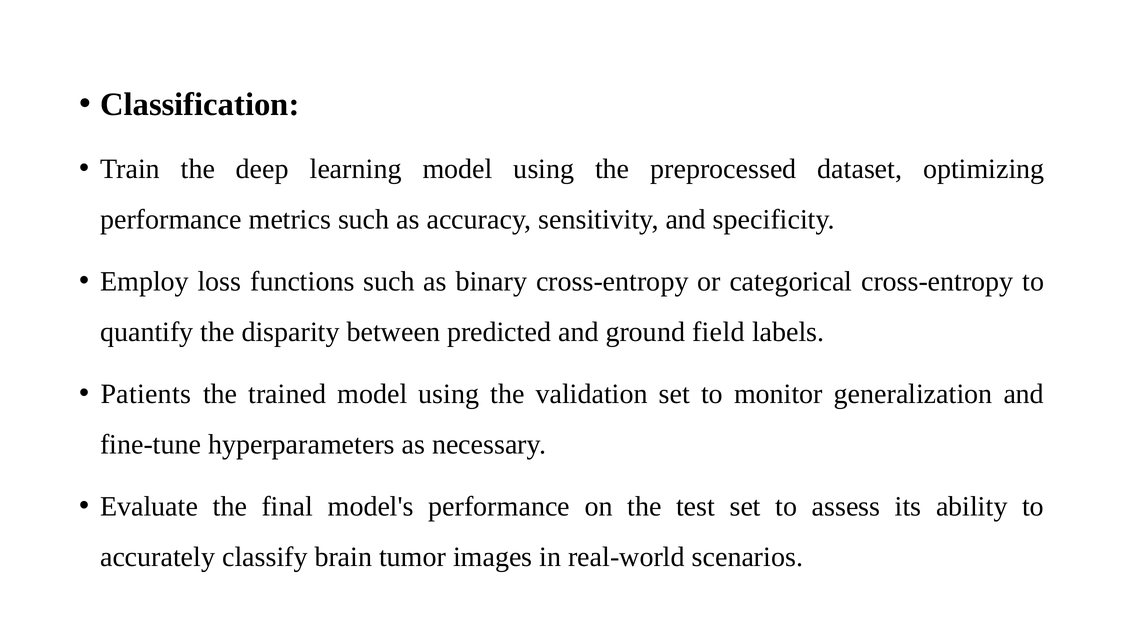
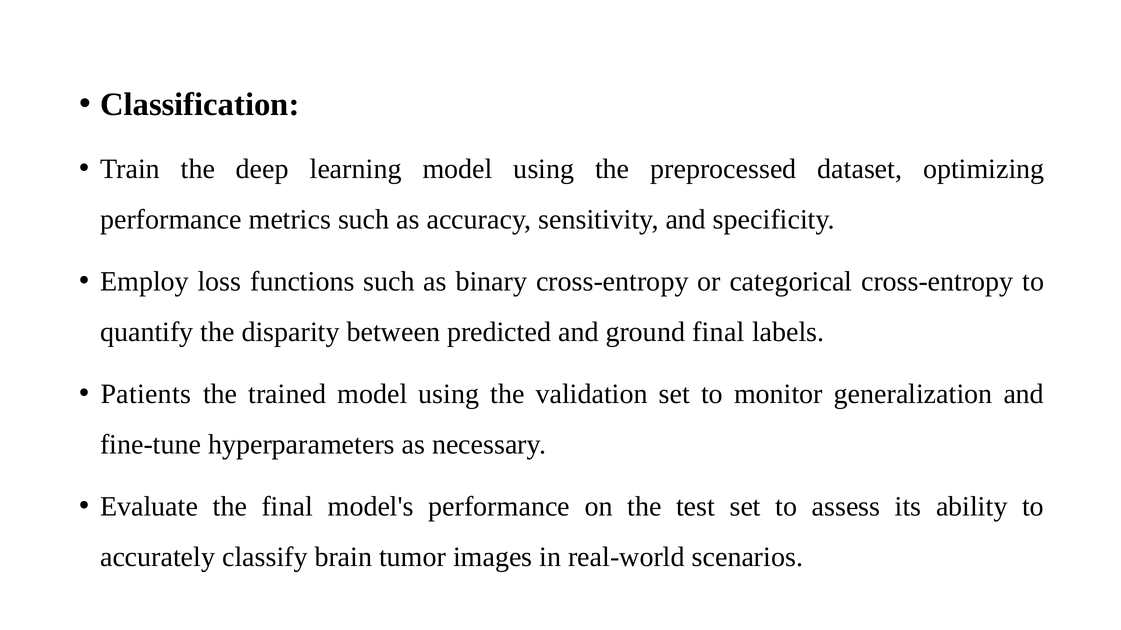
ground field: field -> final
